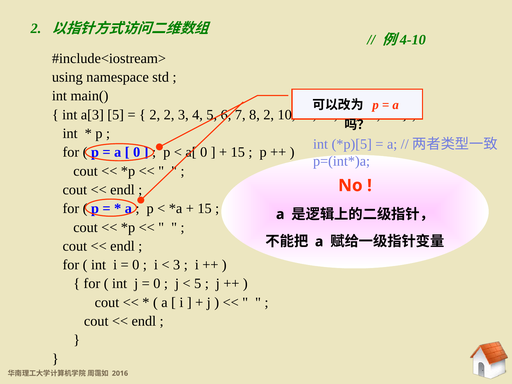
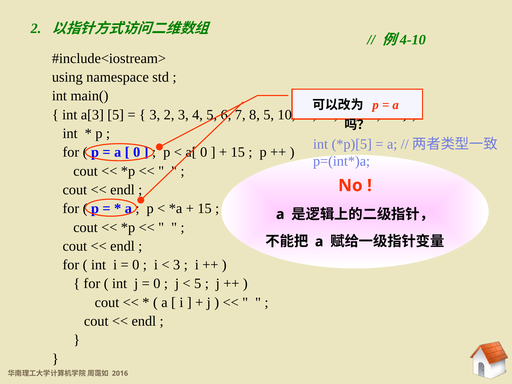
2 at (155, 115): 2 -> 3
8 2: 2 -> 5
